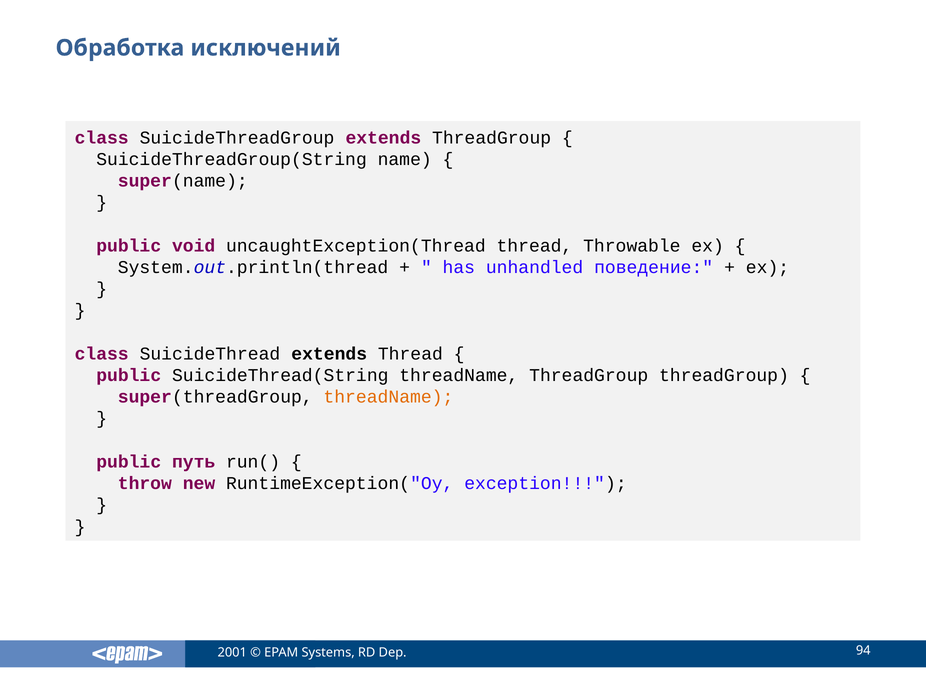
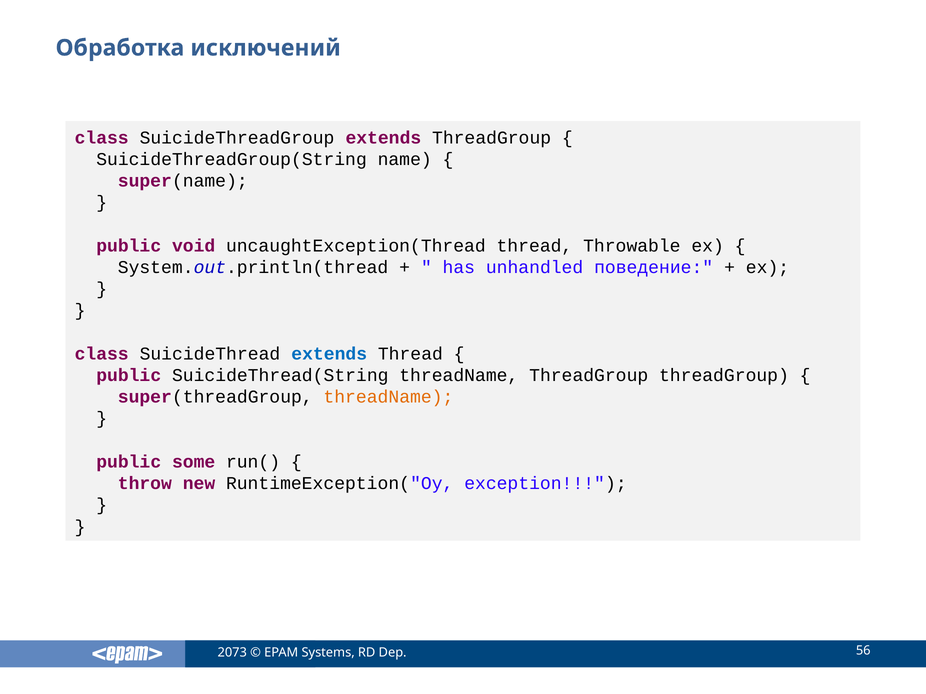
extends at (329, 354) colour: black -> blue
путь: путь -> some
2001: 2001 -> 2073
94: 94 -> 56
